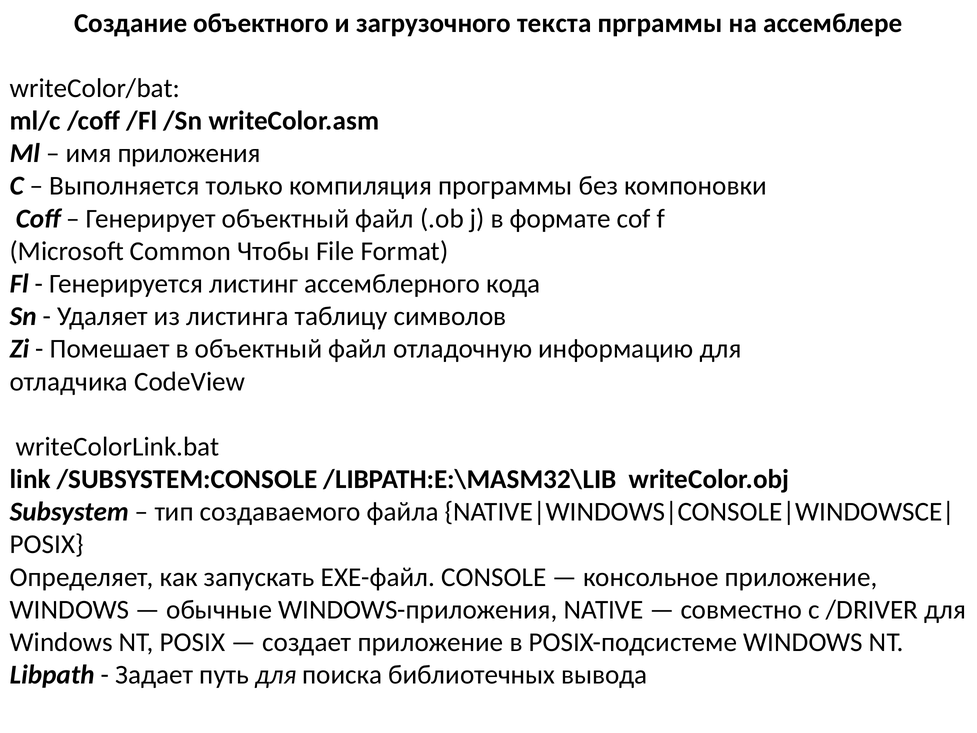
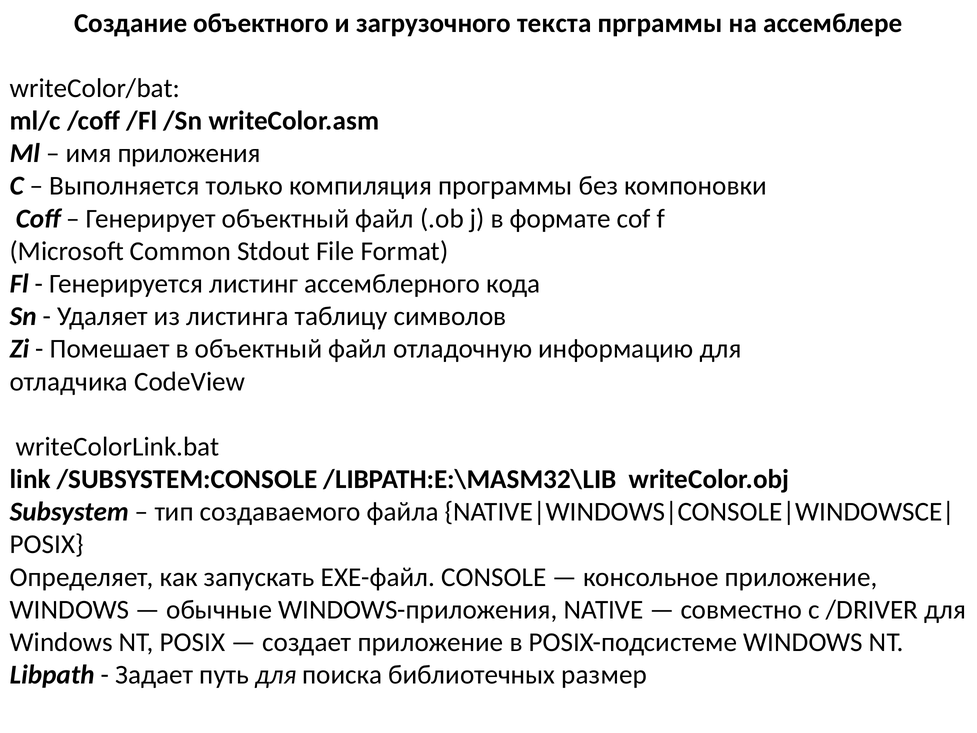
Чтобы: Чтобы -> Stdout
вывода: вывода -> размер
